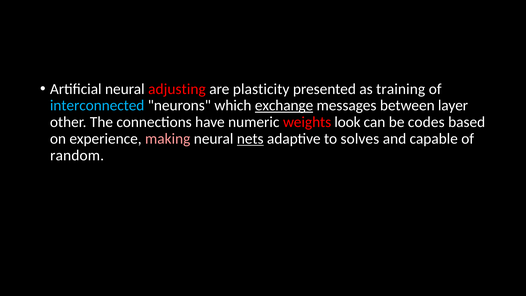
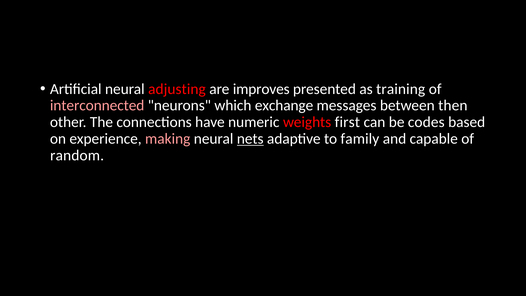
plasticity: plasticity -> improves
interconnected colour: light blue -> pink
exchange underline: present -> none
layer: layer -> then
look: look -> first
solves: solves -> family
